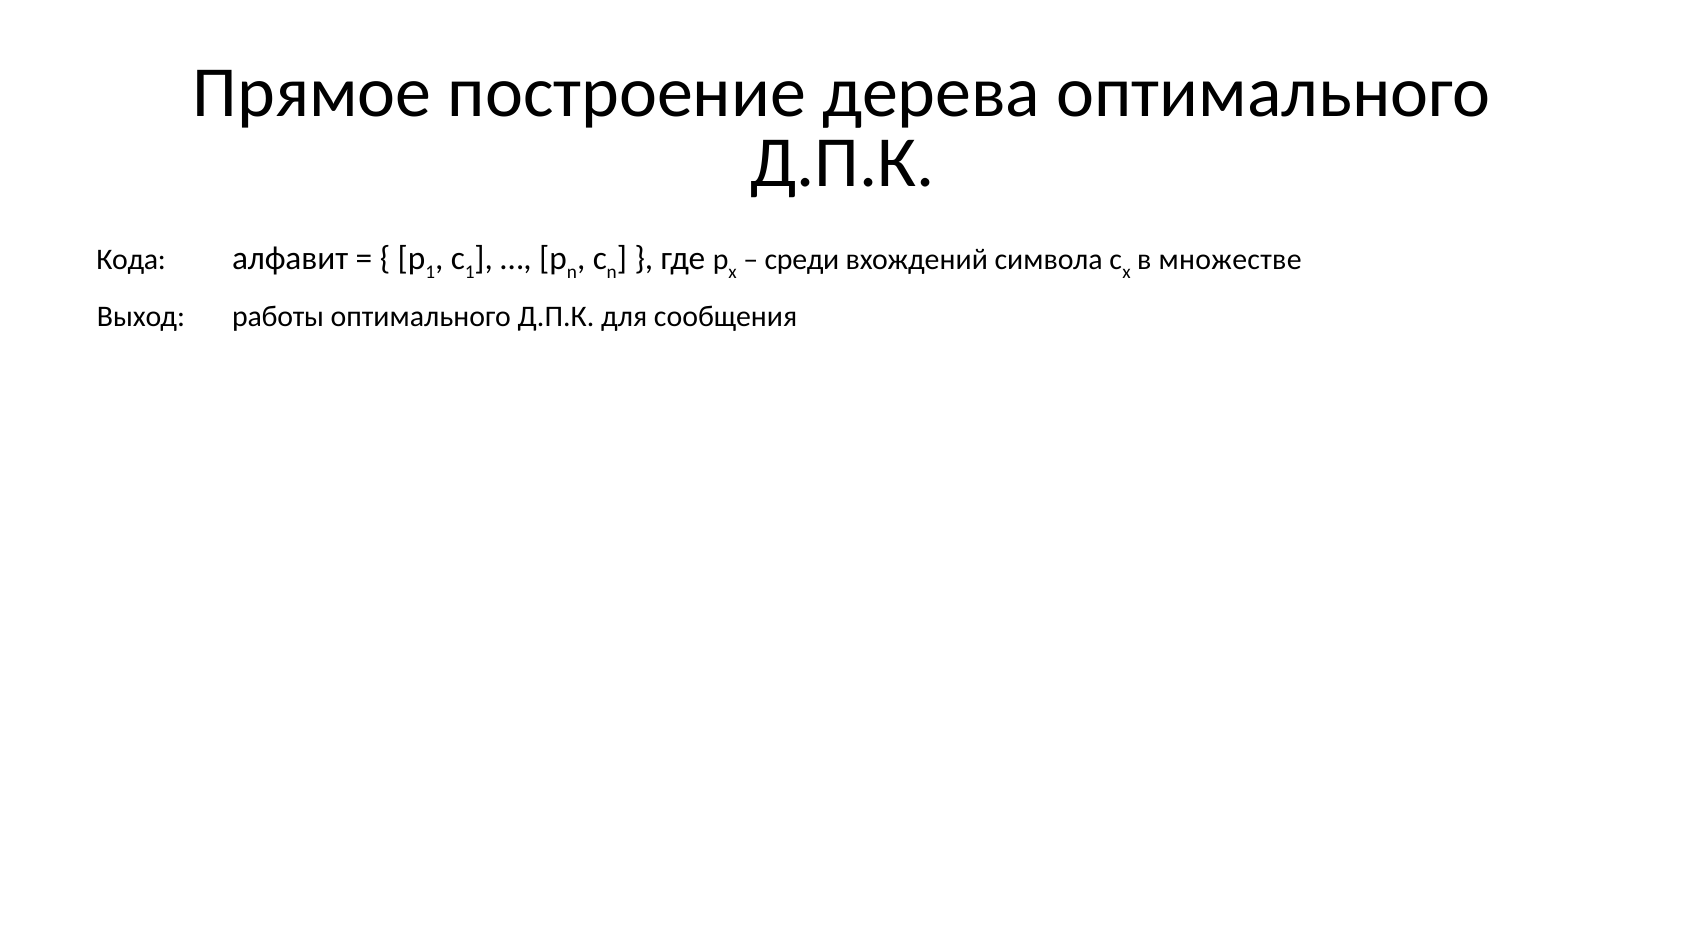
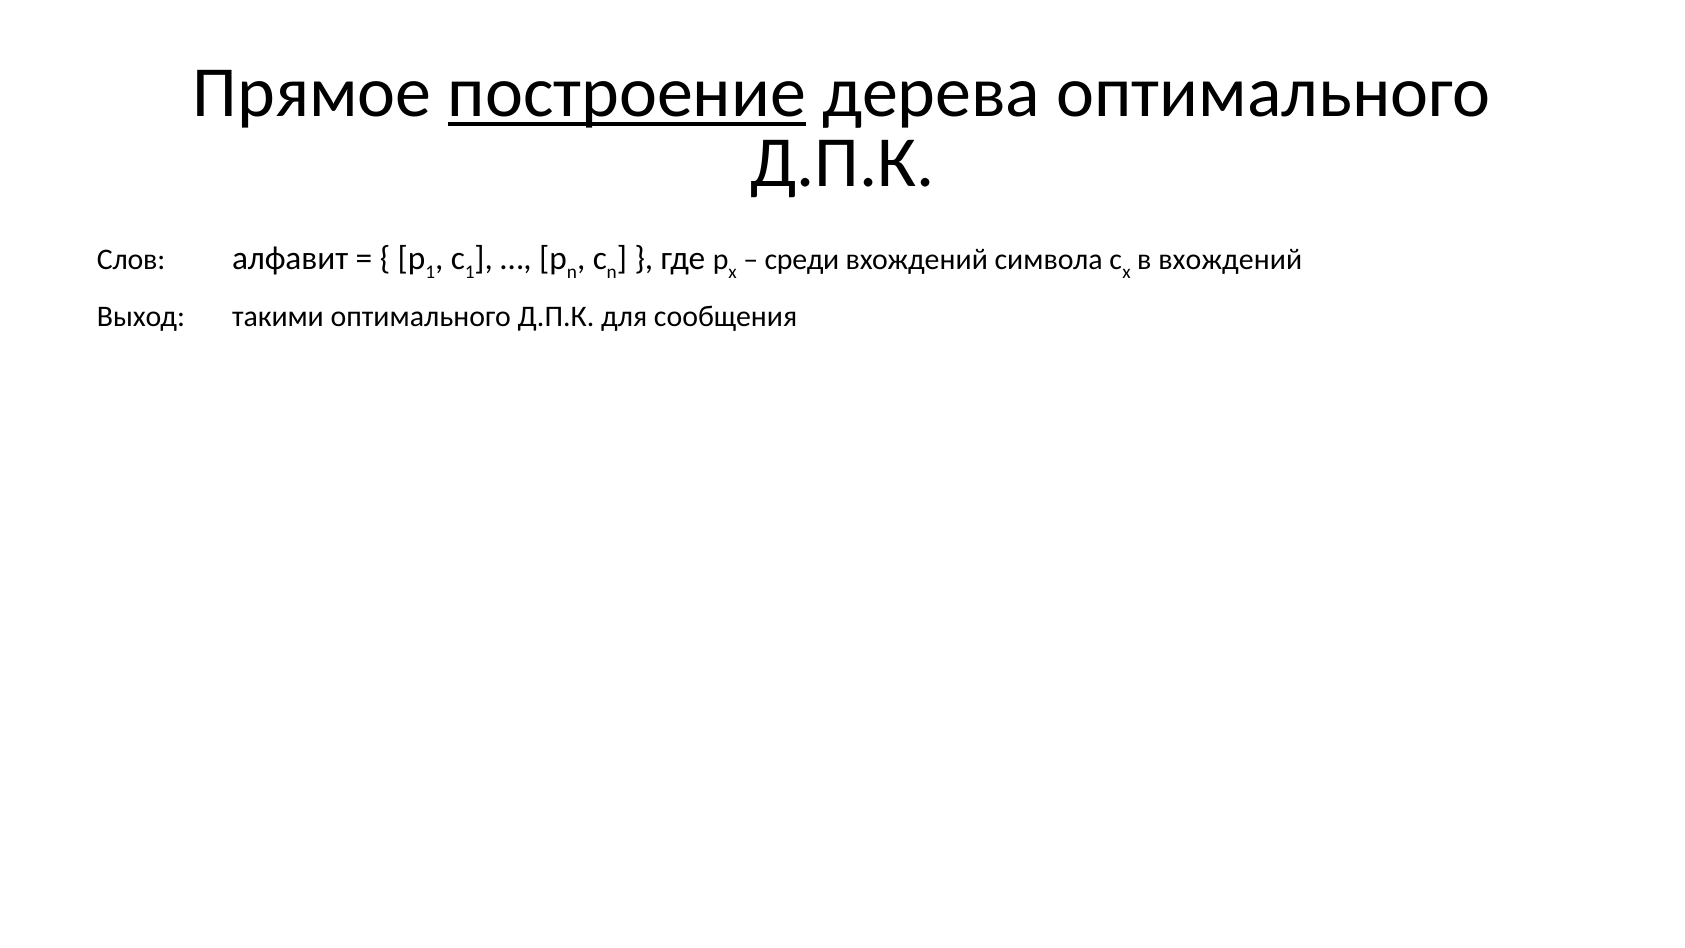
построение underline: none -> present
Кода: Кода -> Слов
в множестве: множестве -> вхождений
работы: работы -> такими
